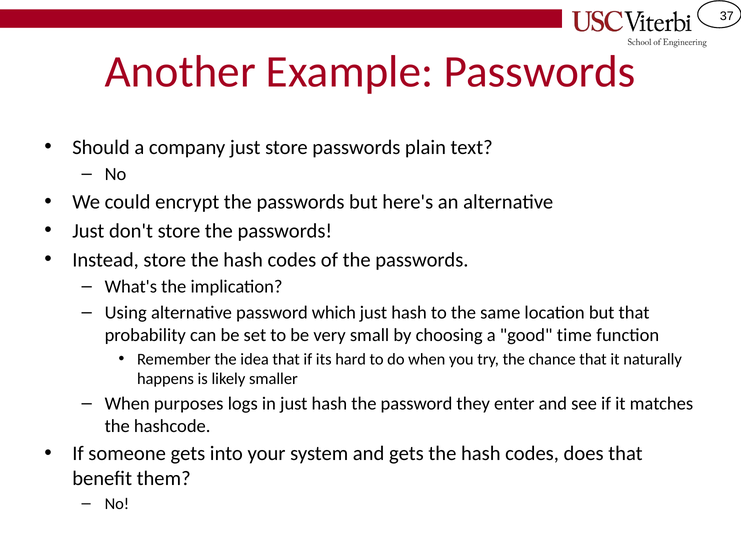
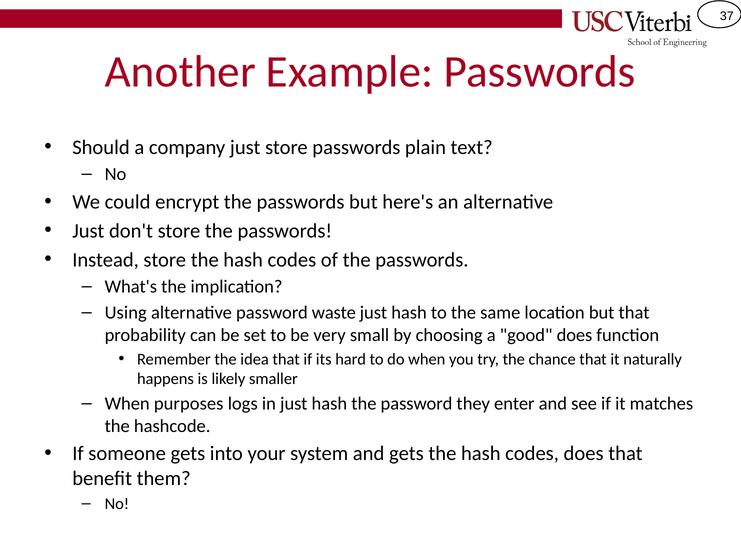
which: which -> waste
good time: time -> does
